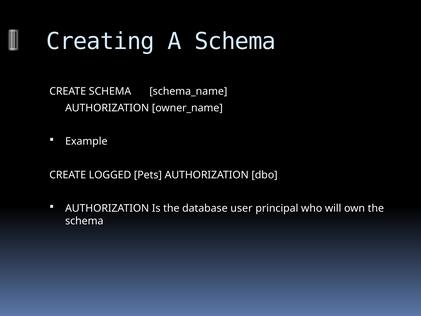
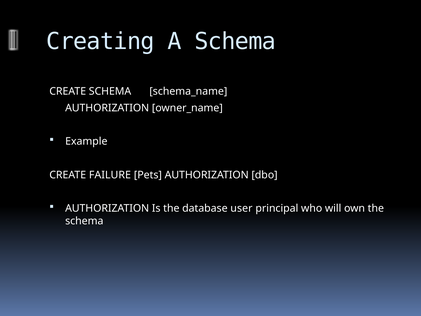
LOGGED: LOGGED -> FAILURE
